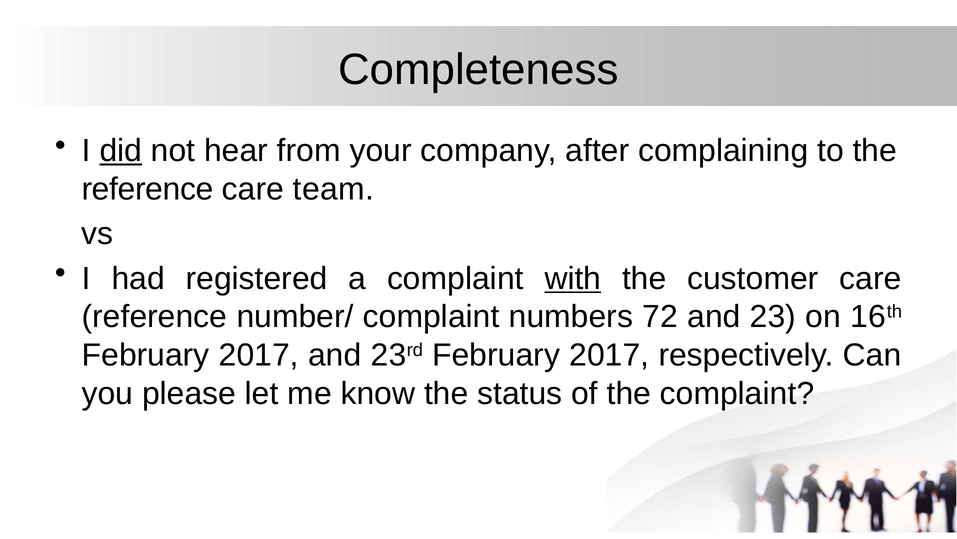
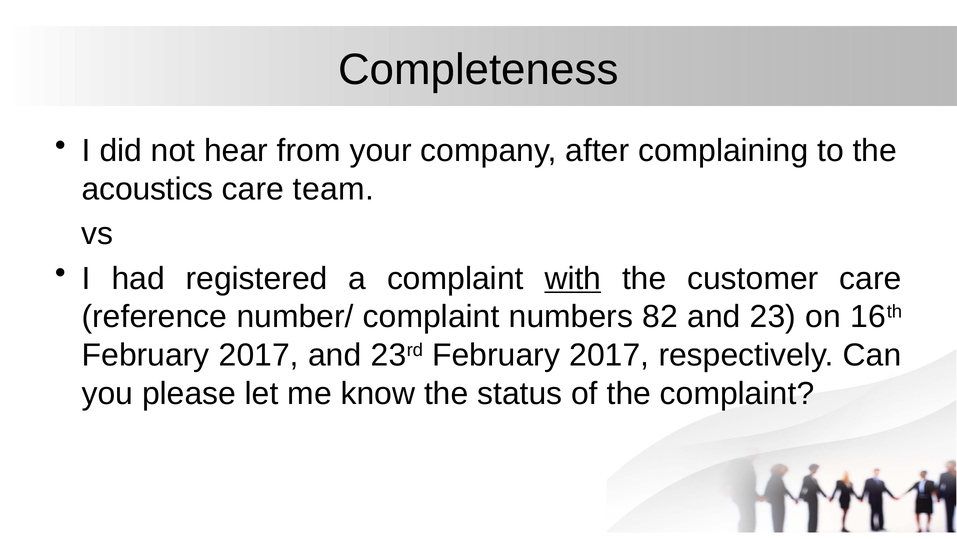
did underline: present -> none
reference at (148, 189): reference -> acoustics
72: 72 -> 82
